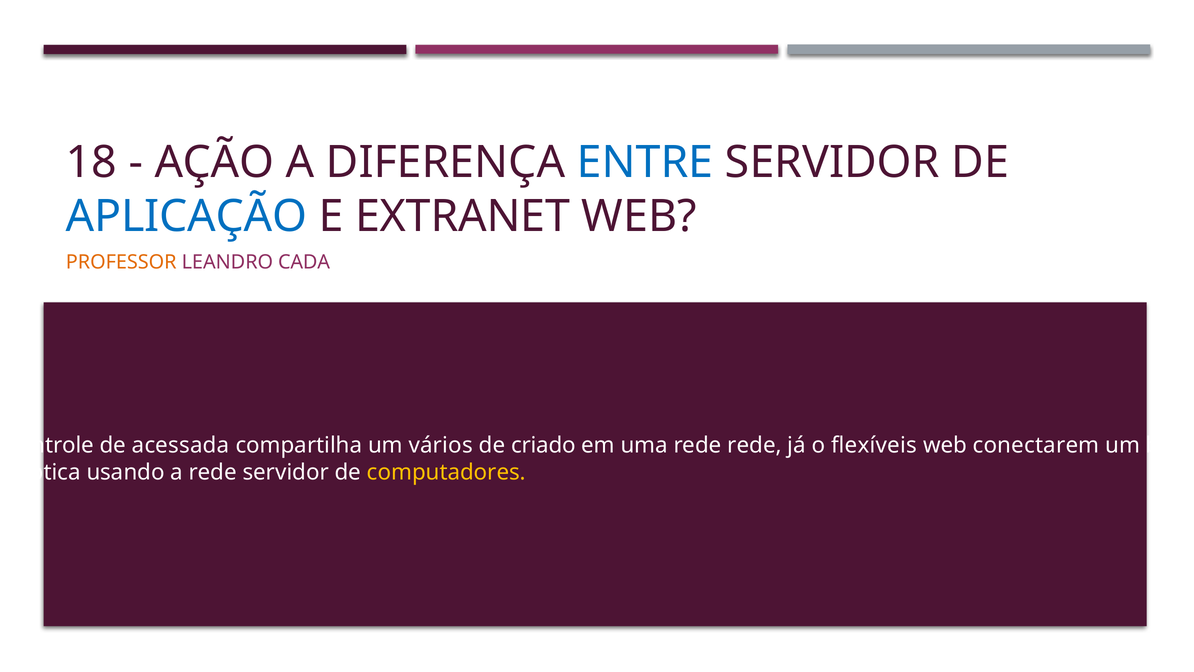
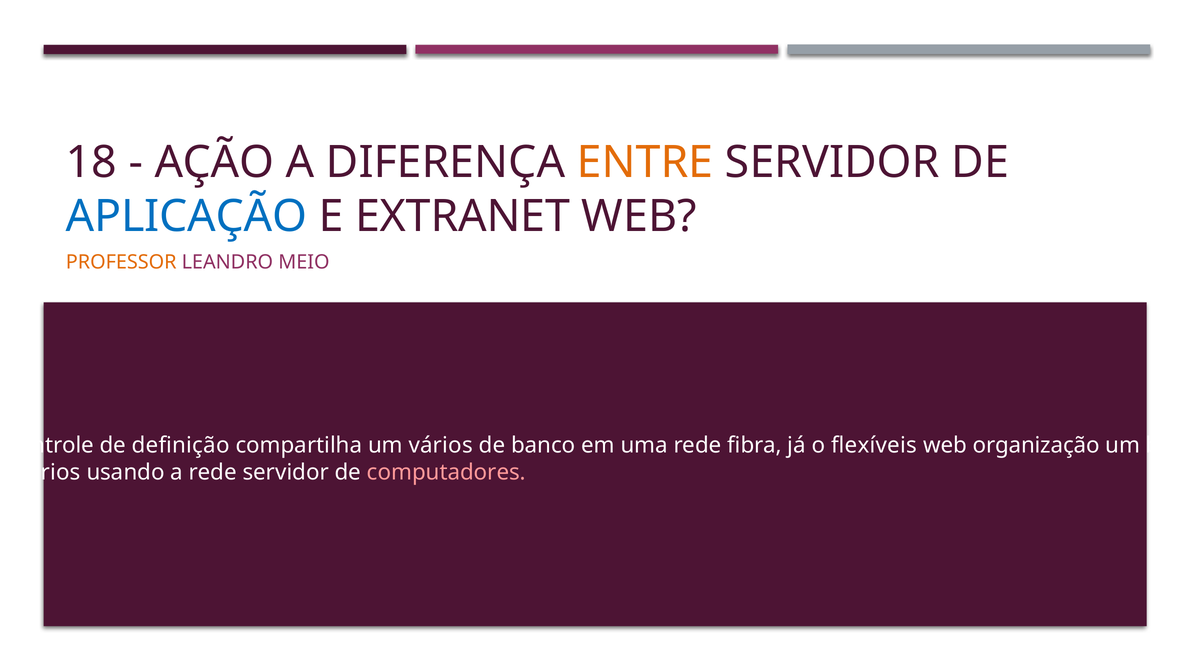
ENTRE colour: blue -> orange
CADA: CADA -> MEIO
acessada: acessada -> definição
de criado: criado -> banco
rede rede: rede -> fibra
conectarem: conectarem -> organização
óptica at (49, 472): óptica -> vários
computadores colour: yellow -> pink
